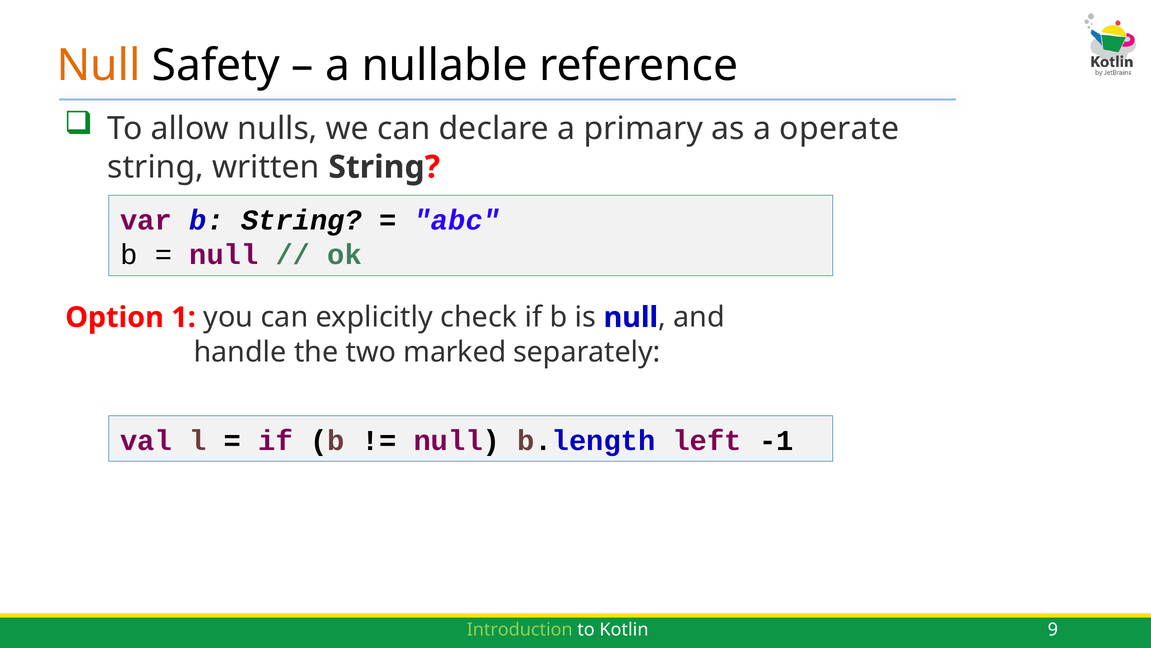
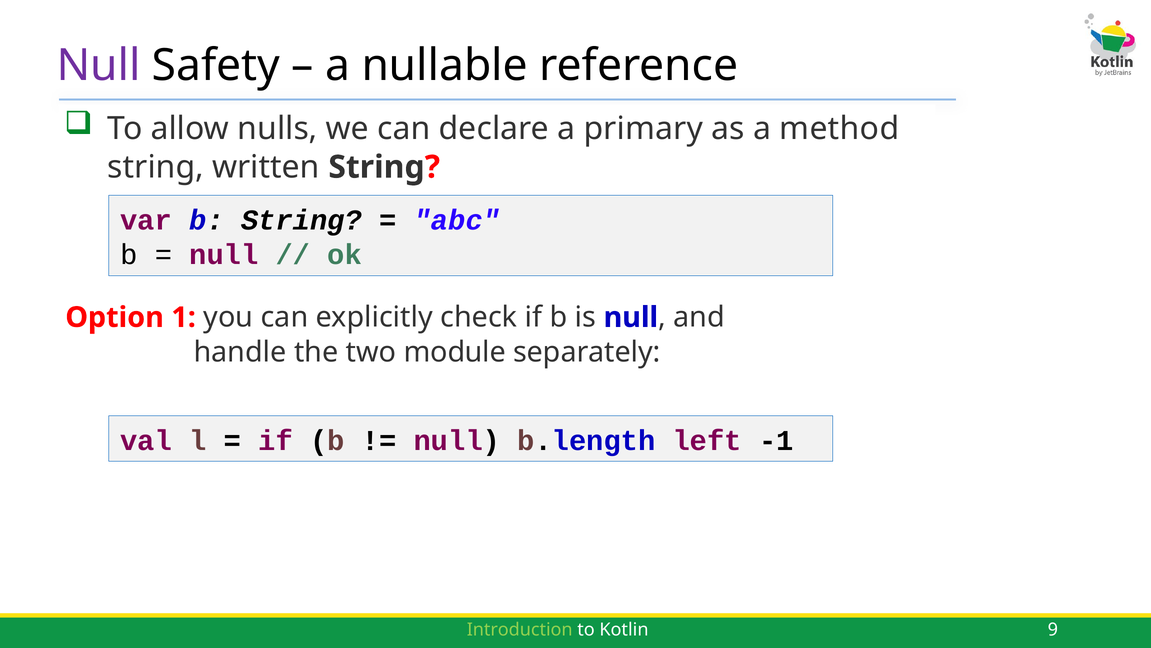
Null at (99, 65) colour: orange -> purple
operate: operate -> method
marked: marked -> module
